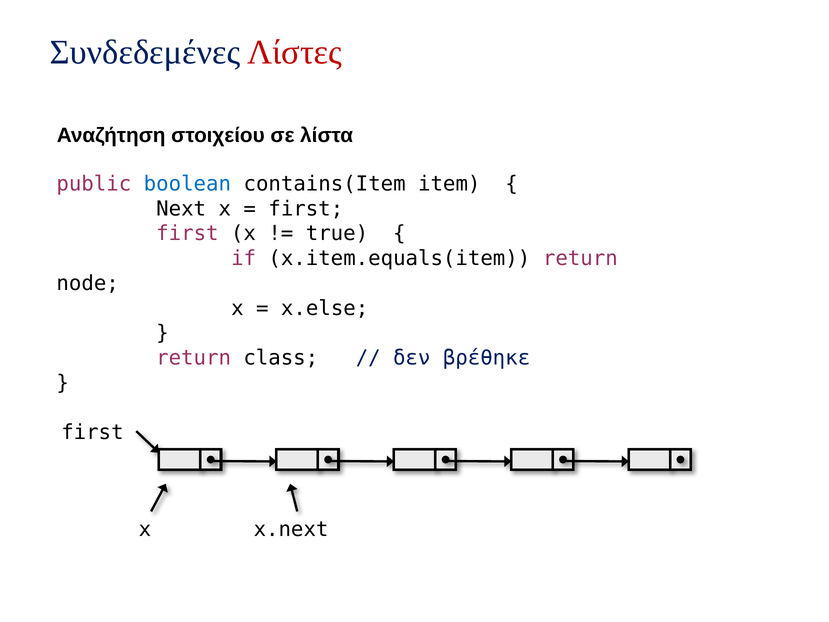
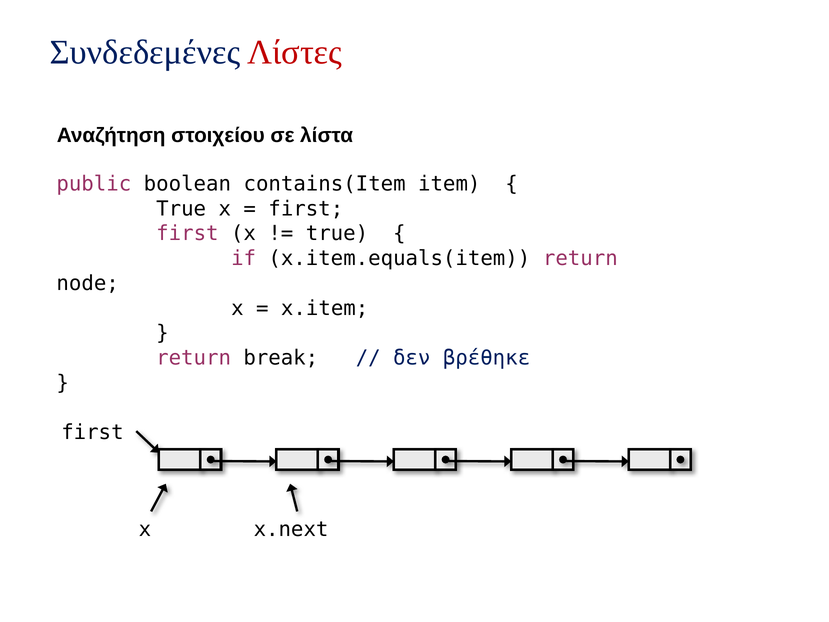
boolean colour: blue -> black
Next at (181, 209): Next -> True
x.else: x.else -> x.item
class: class -> break
